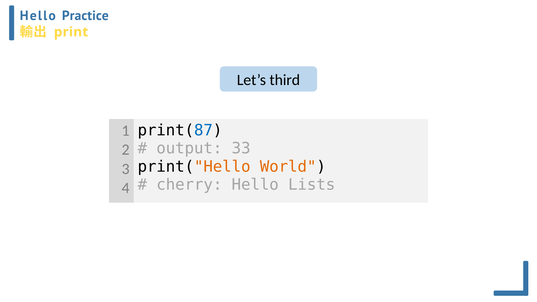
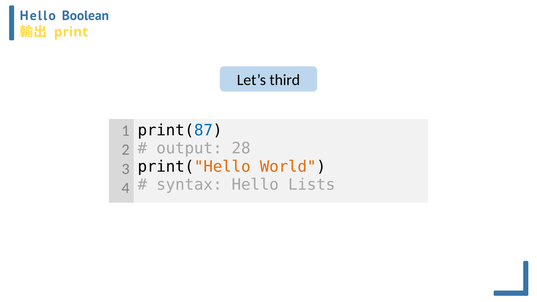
Practice: Practice -> Boolean
33: 33 -> 28
cherry: cherry -> syntax
